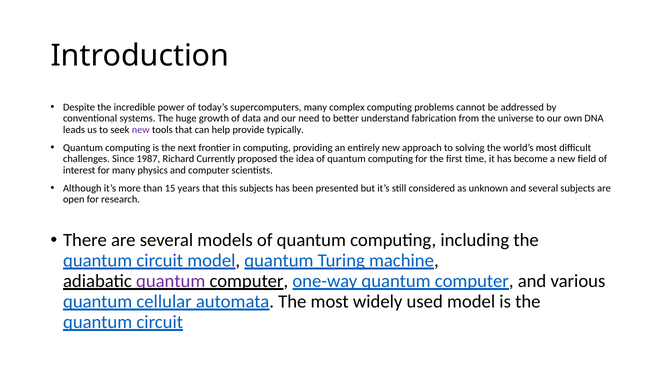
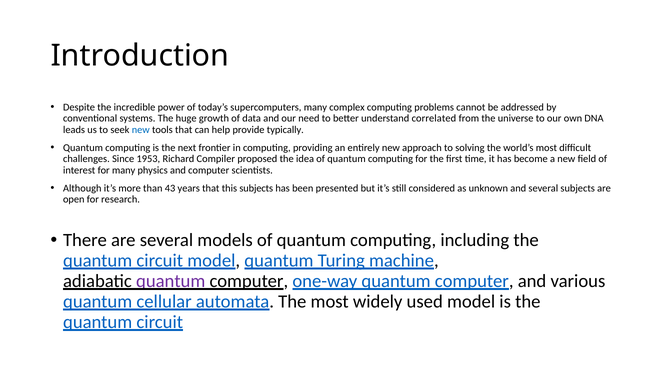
fabrication: fabrication -> correlated
new at (141, 130) colour: purple -> blue
1987: 1987 -> 1953
Currently: Currently -> Compiler
15: 15 -> 43
